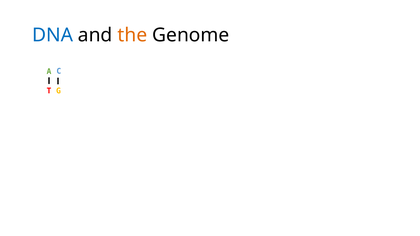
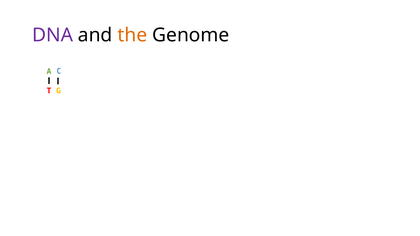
DNA colour: blue -> purple
